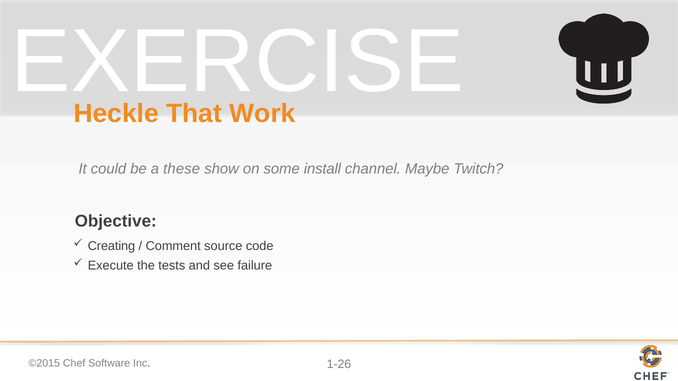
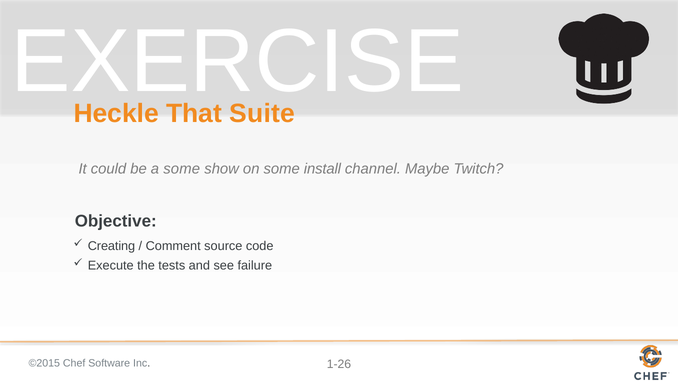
Work: Work -> Suite
a these: these -> some
